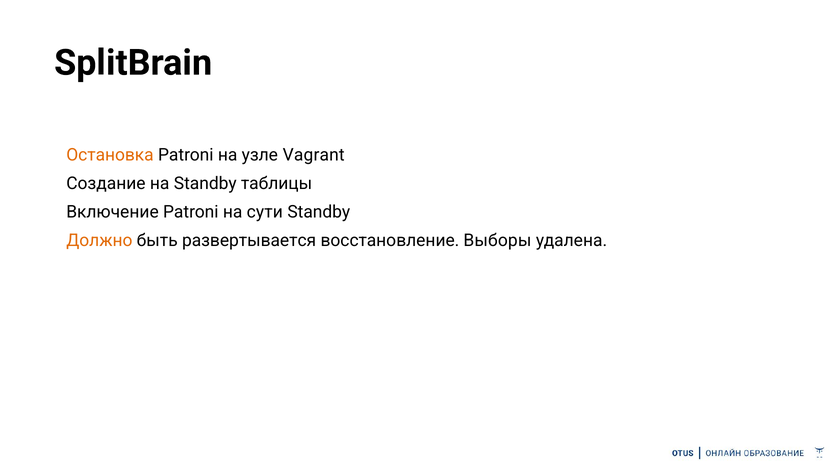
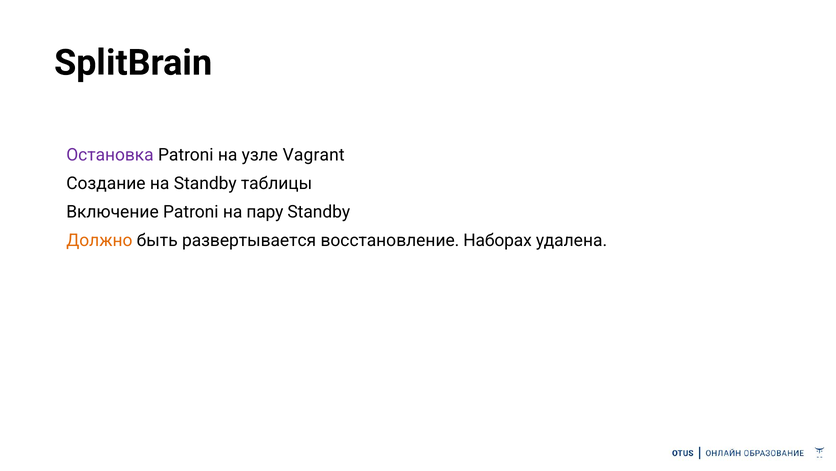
Остановка colour: orange -> purple
сути: сути -> пару
Выборы: Выборы -> Наборах
